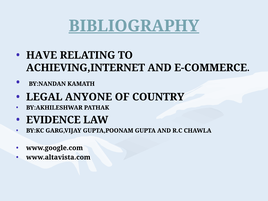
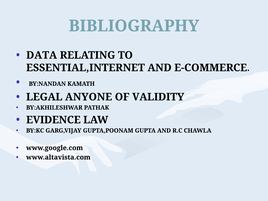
BIBLIOGRAPHY underline: present -> none
HAVE: HAVE -> DATA
ACHIEVING,INTERNET: ACHIEVING,INTERNET -> ESSENTIAL,INTERNET
COUNTRY: COUNTRY -> VALIDITY
